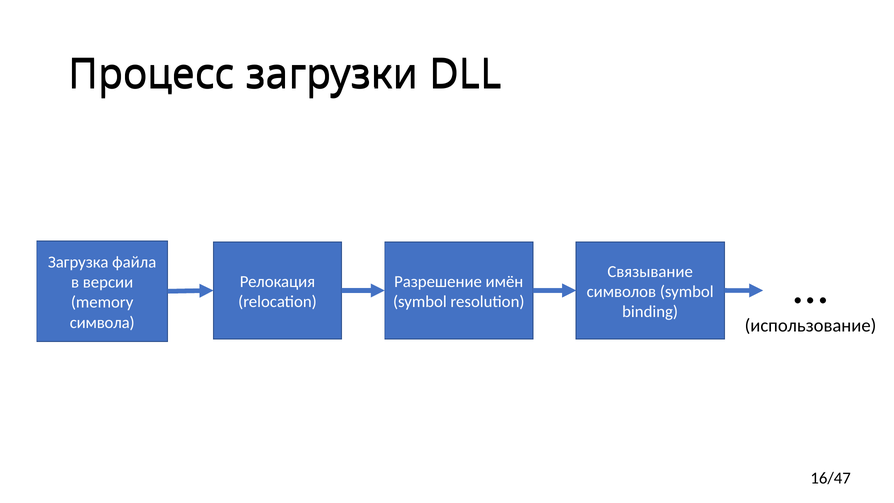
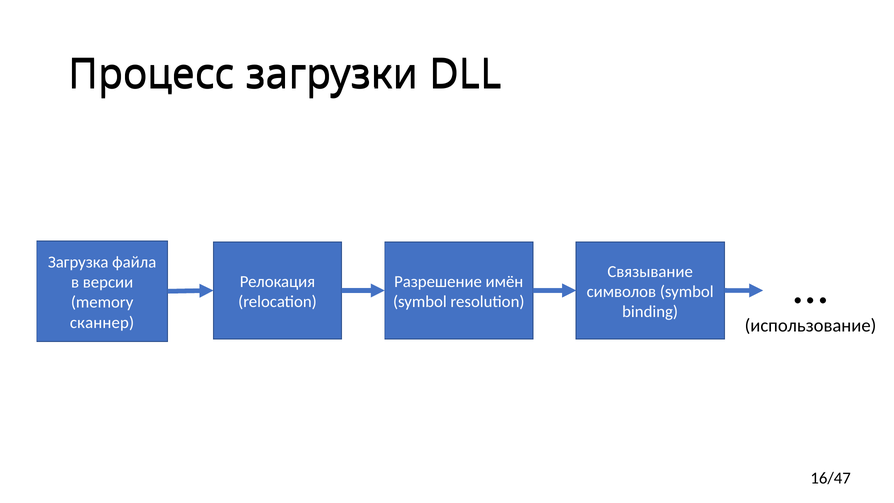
символа: символа -> сканнер
